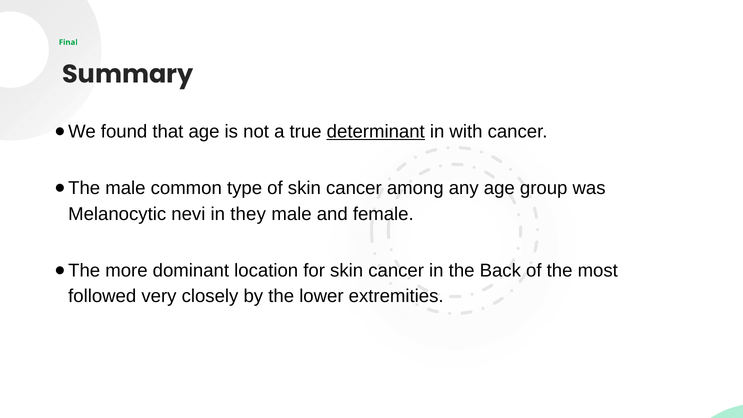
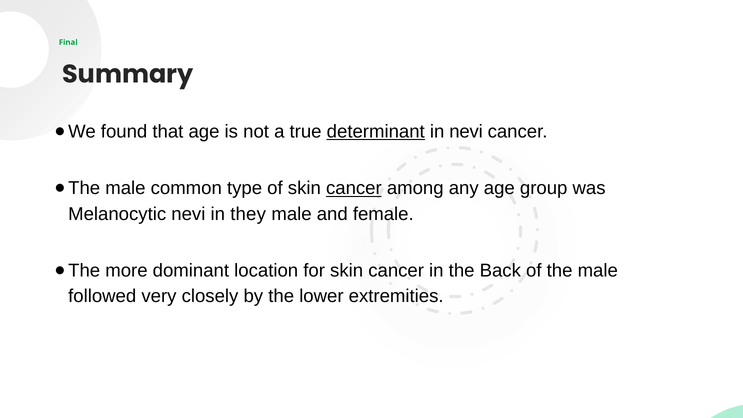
in with: with -> nevi
cancer at (354, 188) underline: none -> present
of the most: most -> male
